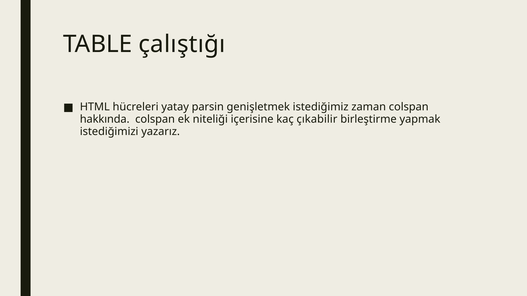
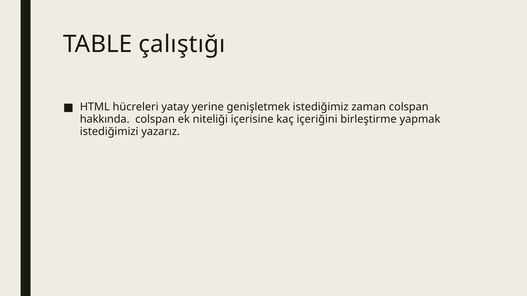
parsin: parsin -> yerine
çıkabilir: çıkabilir -> içeriğini
